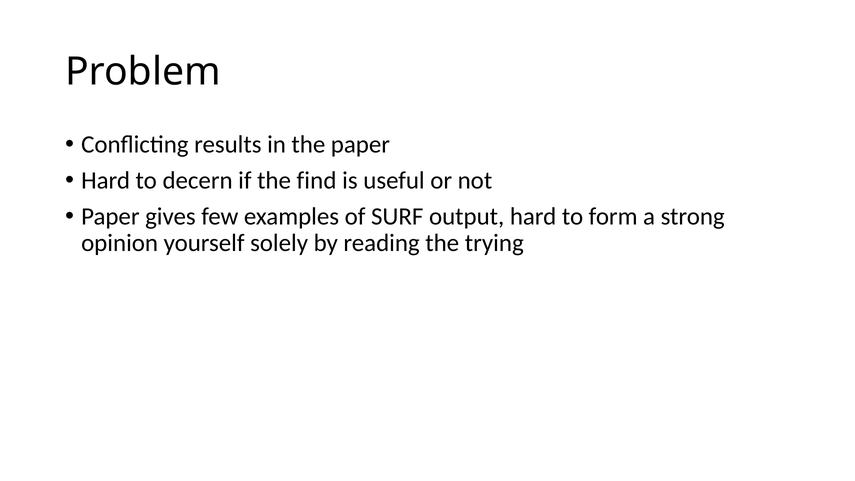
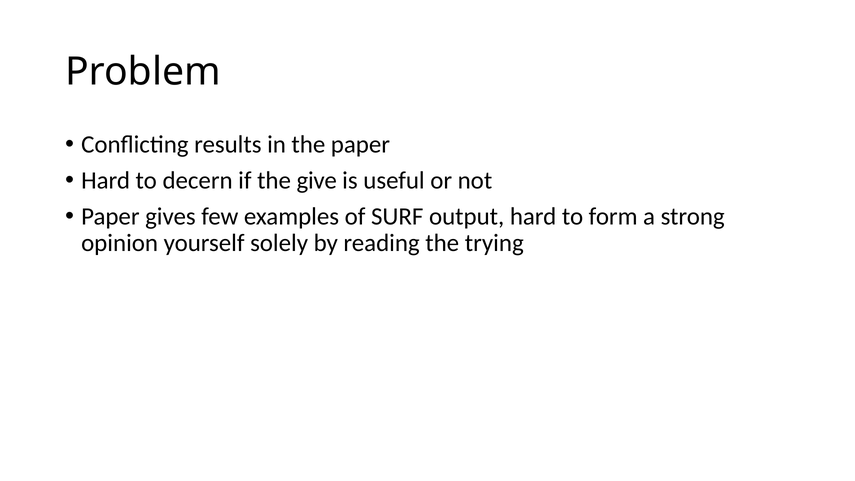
find: find -> give
